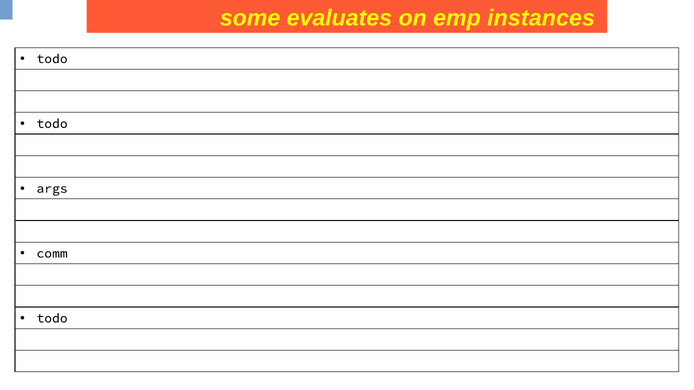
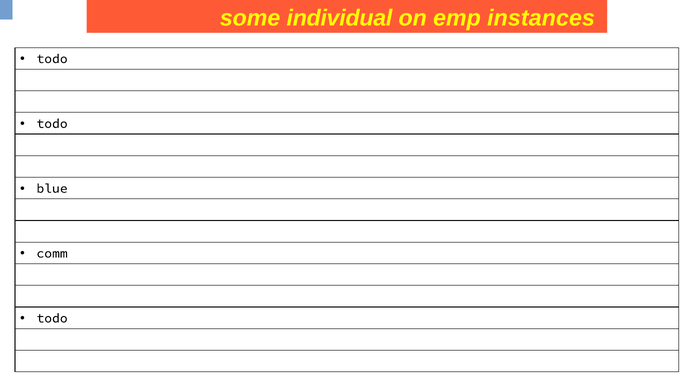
evaluates: evaluates -> individual
args: args -> blue
